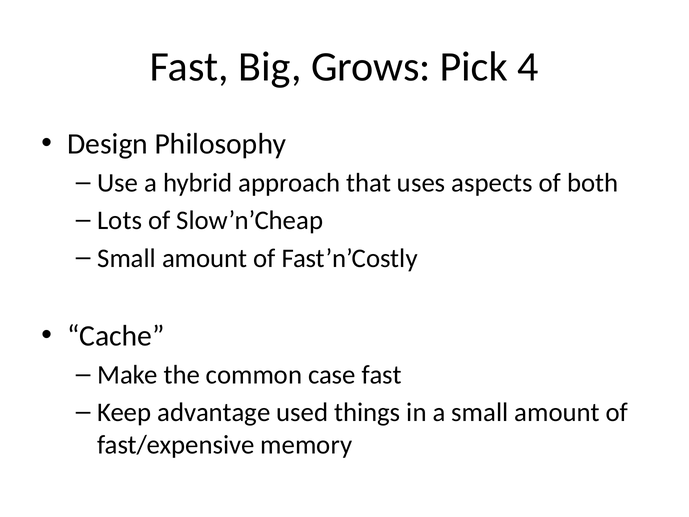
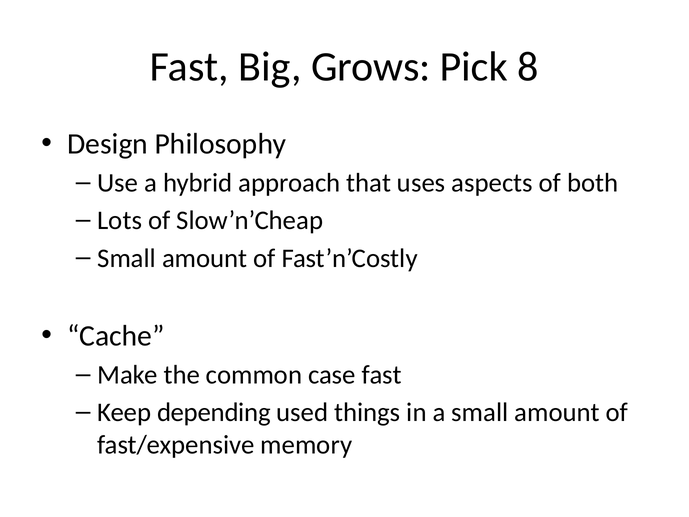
4: 4 -> 8
advantage: advantage -> depending
